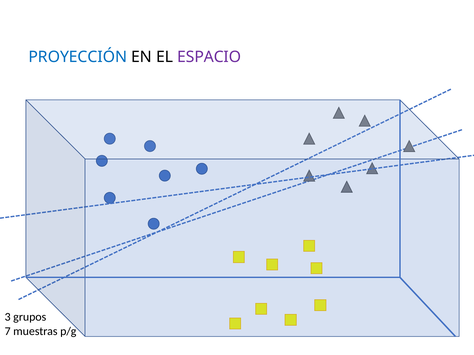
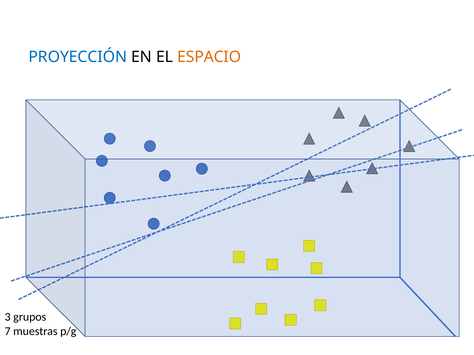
ESPACIO colour: purple -> orange
